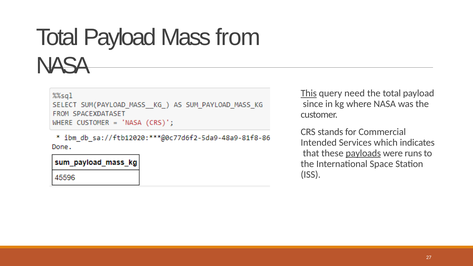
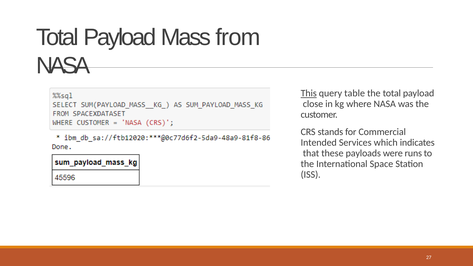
need: need -> table
since: since -> close
payloads underline: present -> none
